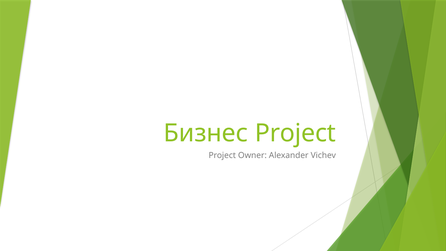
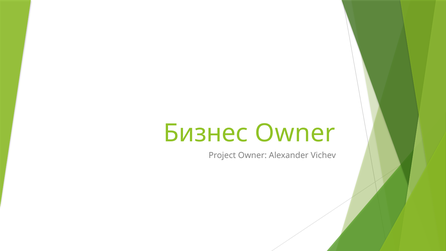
Бизнес Project: Project -> Owner
